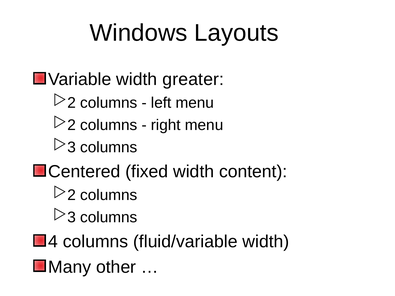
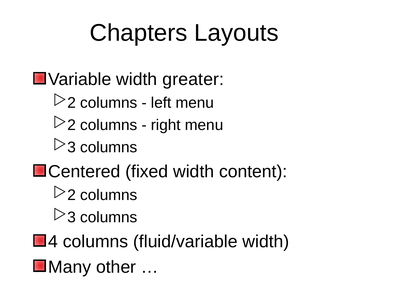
Windows: Windows -> Chapters
